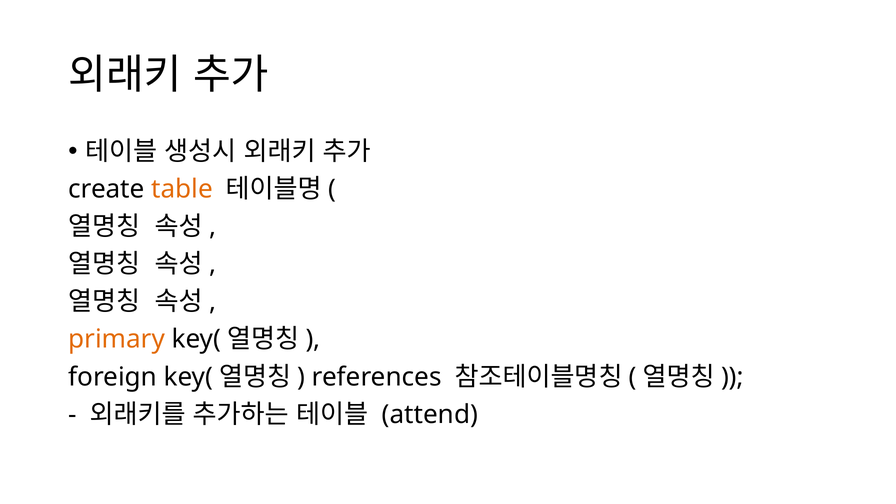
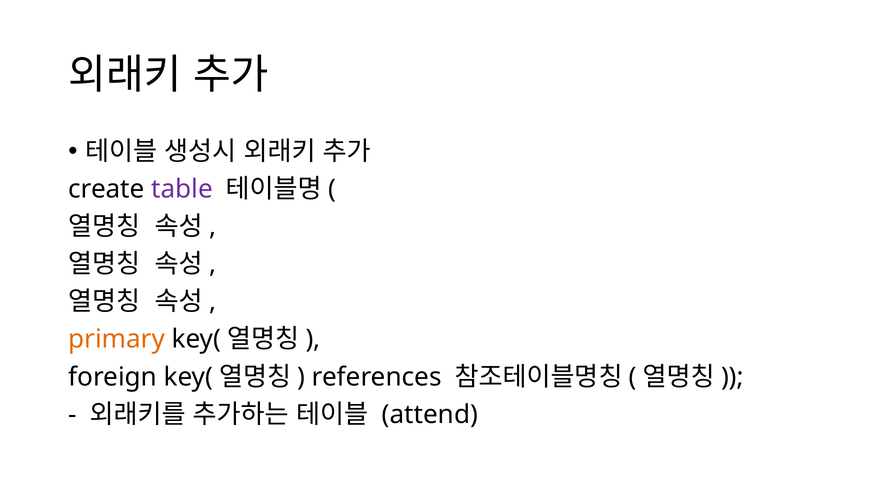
table colour: orange -> purple
